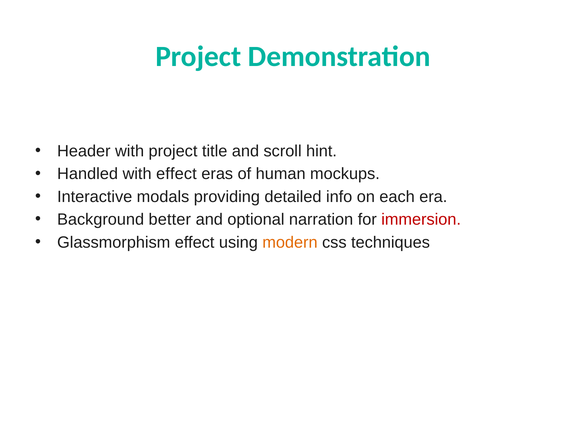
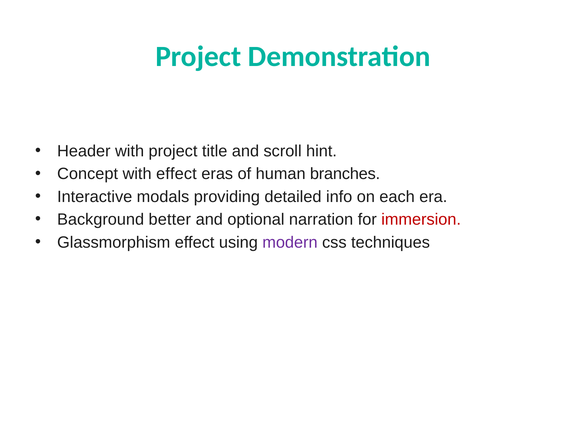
Handled: Handled -> Concept
mockups: mockups -> branches
modern colour: orange -> purple
